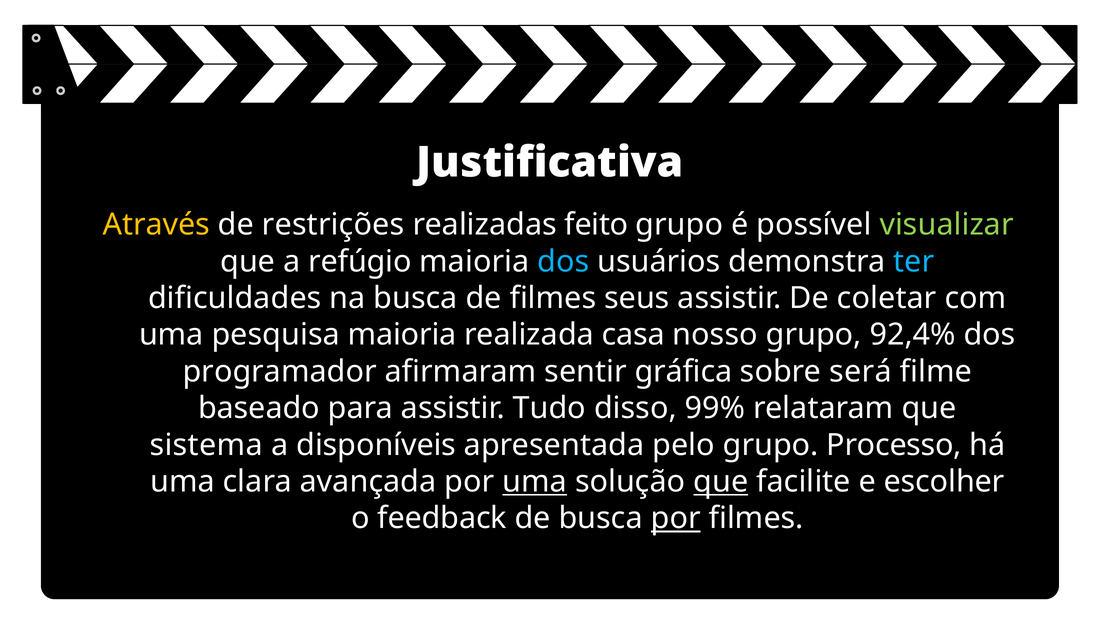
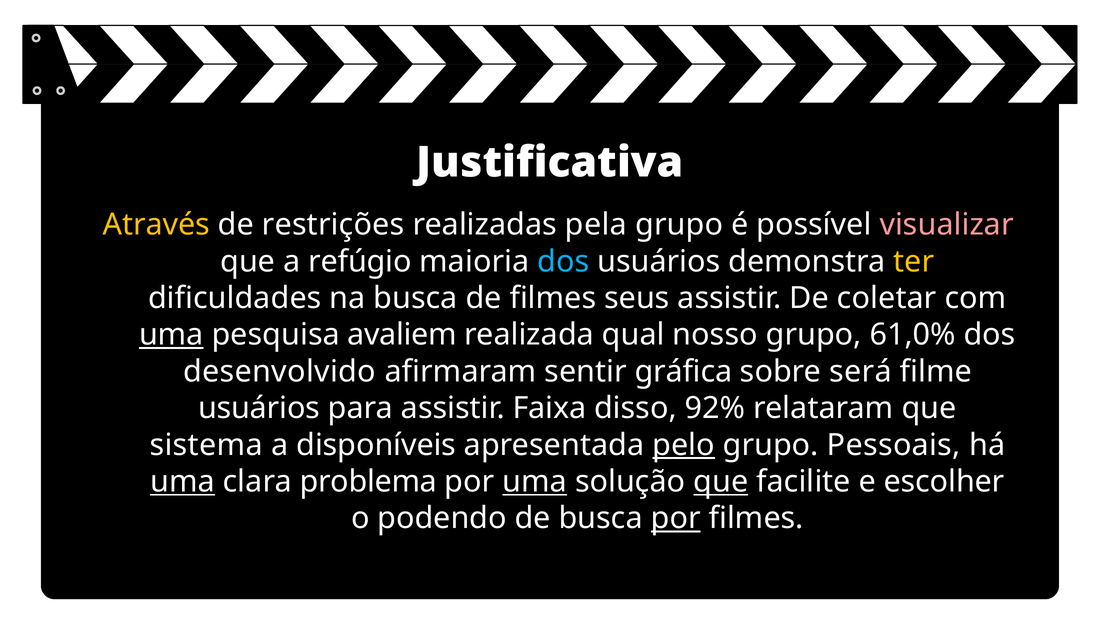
feito: feito -> pela
visualizar colour: light green -> pink
ter colour: light blue -> yellow
uma at (171, 335) underline: none -> present
pesquisa maioria: maioria -> avaliem
casa: casa -> qual
92,4%: 92,4% -> 61,0%
programador: programador -> desenvolvido
baseado at (259, 408): baseado -> usuários
Tudo: Tudo -> Faixa
99%: 99% -> 92%
pelo underline: none -> present
Processo: Processo -> Pessoais
uma at (183, 481) underline: none -> present
avançada: avançada -> problema
feedback: feedback -> podendo
